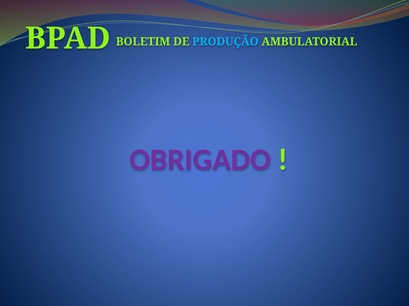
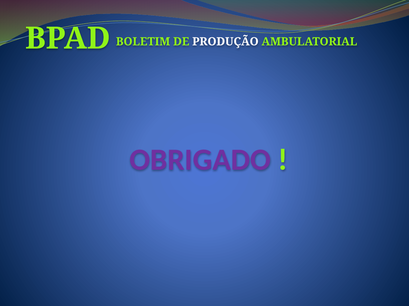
PRODUÇÃO colour: light blue -> white
